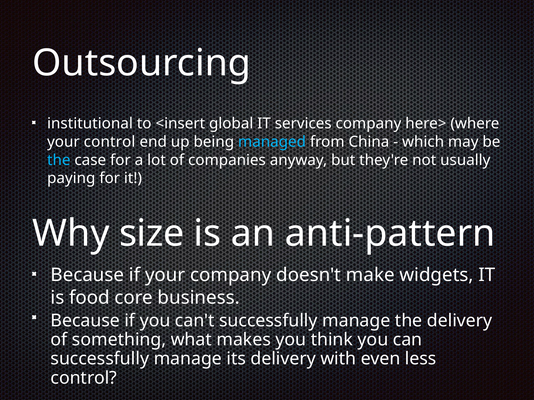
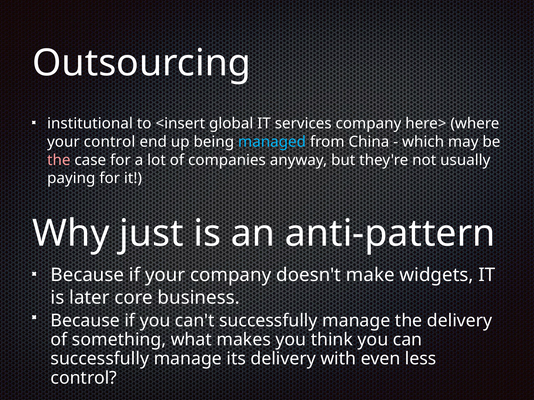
the at (59, 160) colour: light blue -> pink
size: size -> just
food: food -> later
